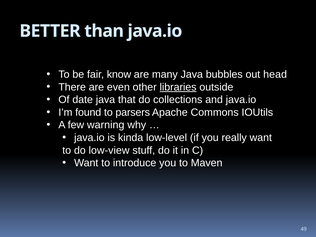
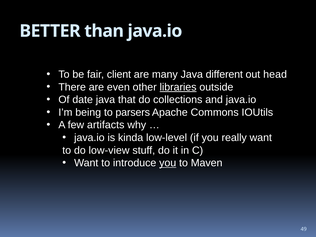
know: know -> client
bubbles: bubbles -> different
found: found -> being
warning: warning -> artifacts
you at (168, 163) underline: none -> present
